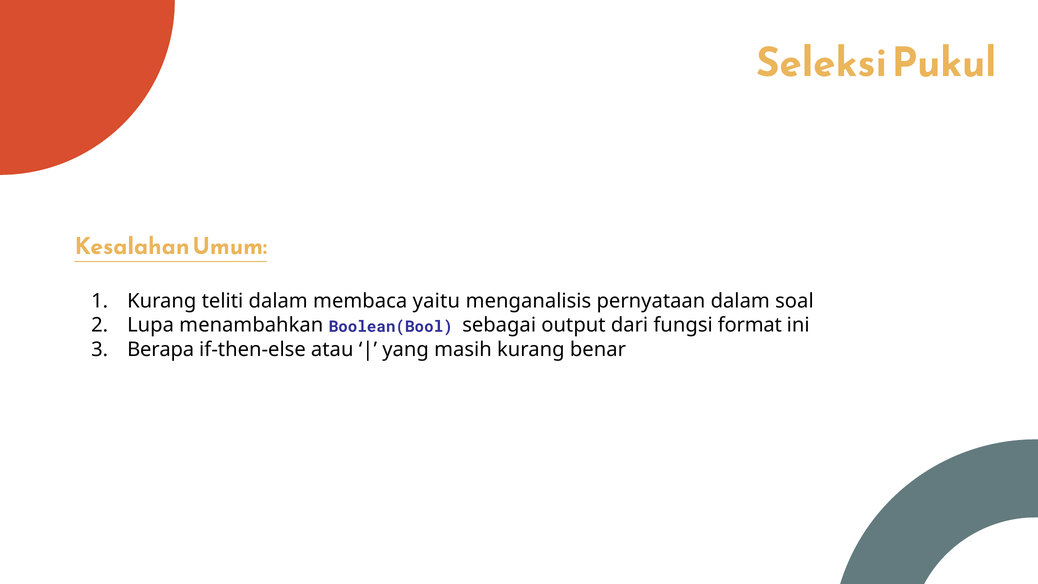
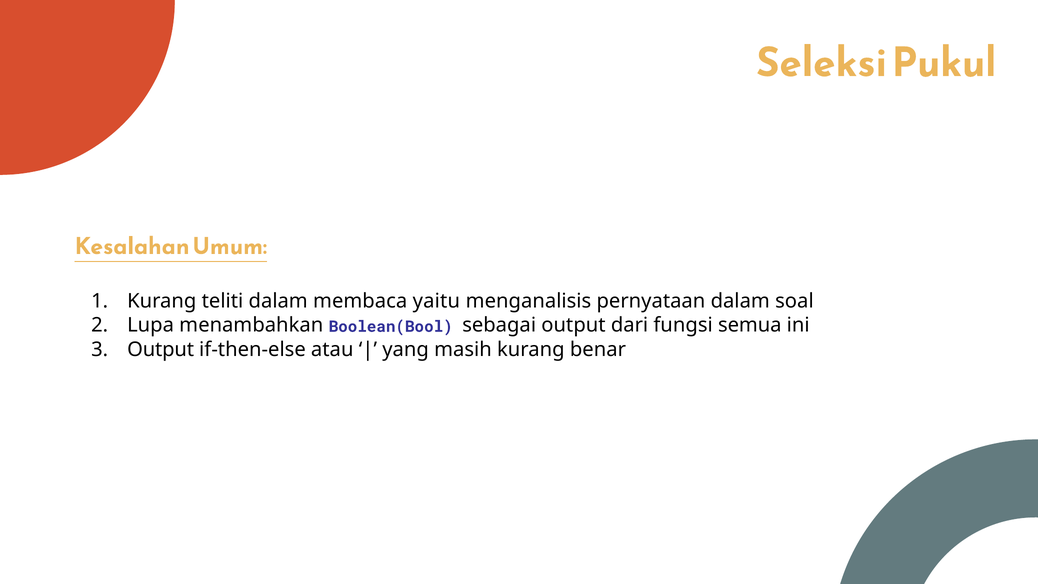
format: format -> semua
Berapa at (161, 349): Berapa -> Output
